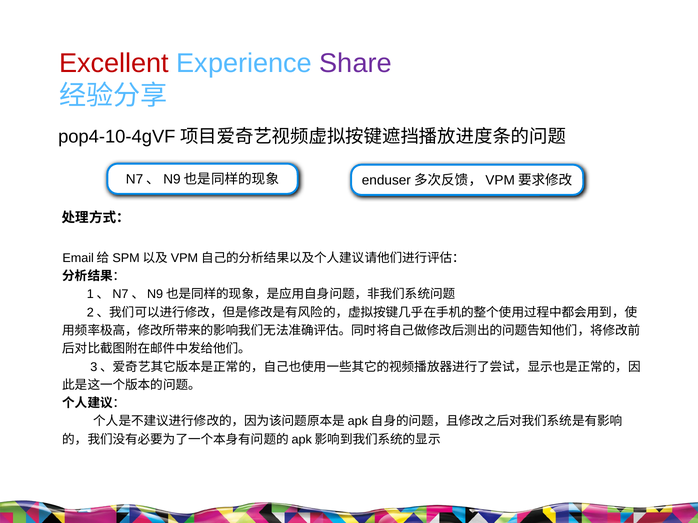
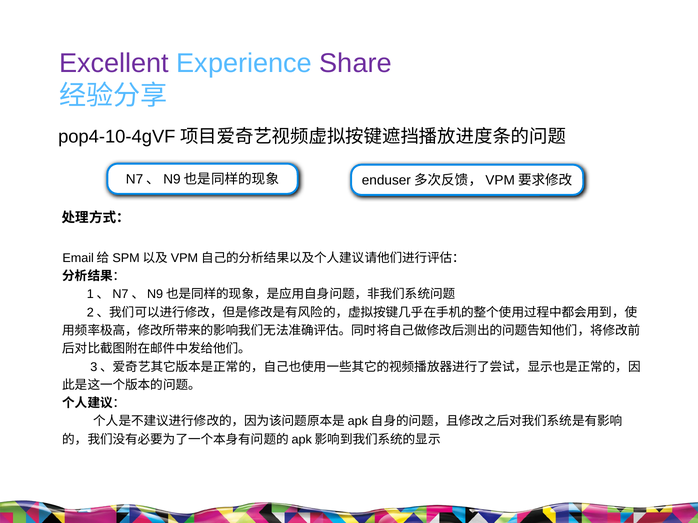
Excellent colour: red -> purple
